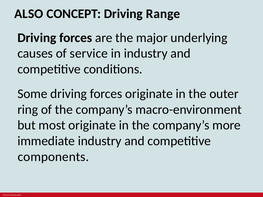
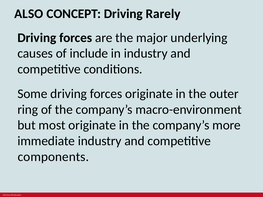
Range: Range -> Rarely
service: service -> include
